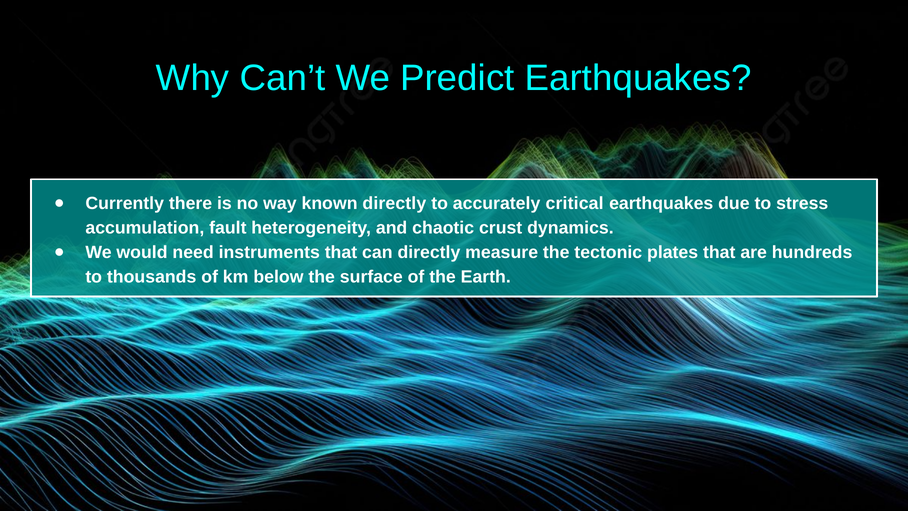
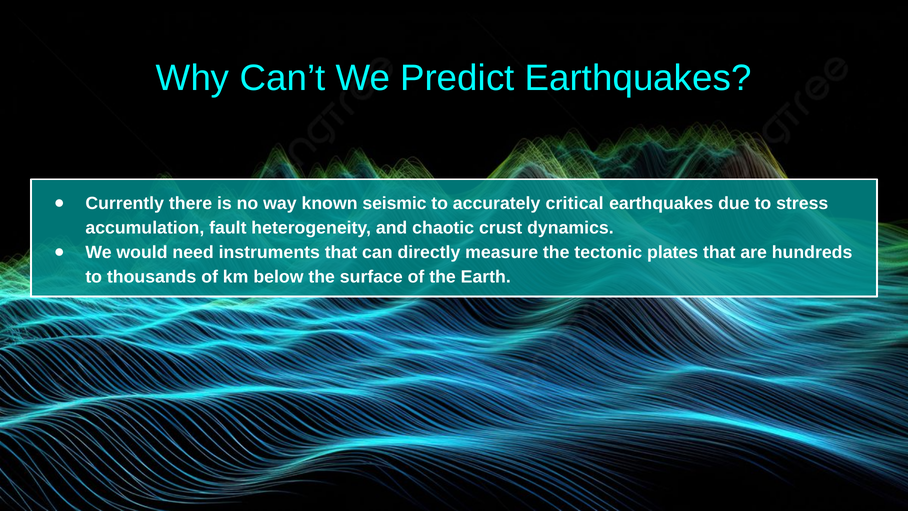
known directly: directly -> seismic
